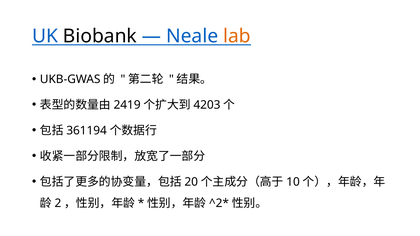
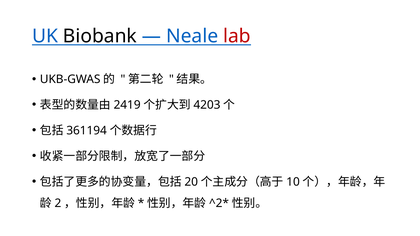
lab colour: orange -> red
